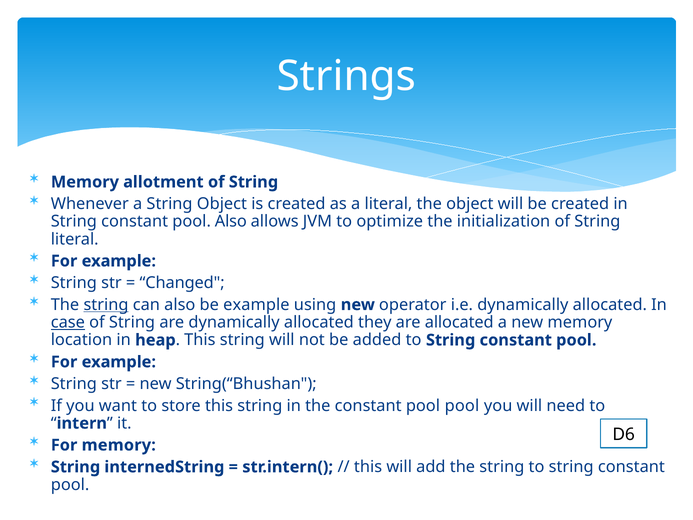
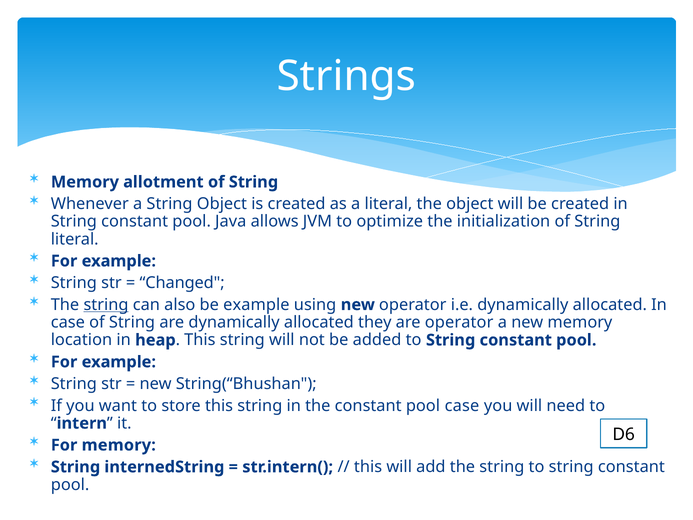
pool Also: Also -> Java
case at (68, 322) underline: present -> none
are allocated: allocated -> operator
pool pool: pool -> case
